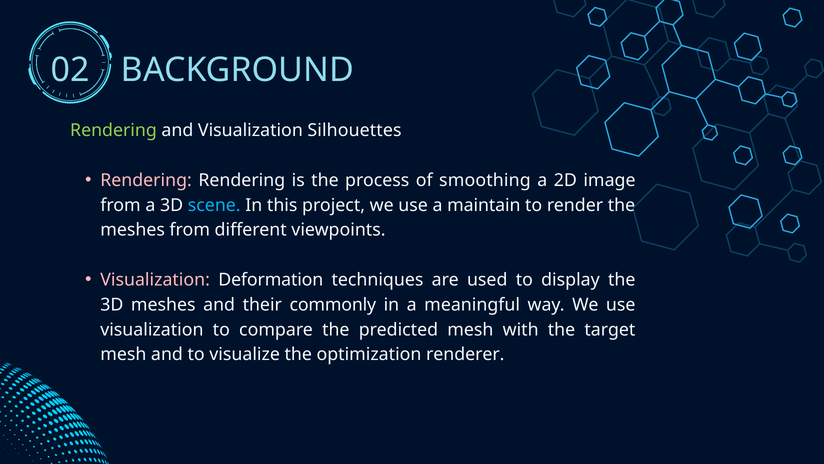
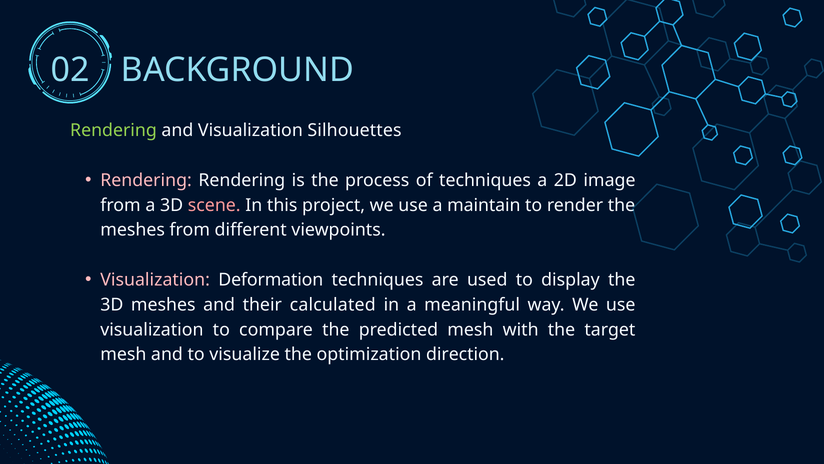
of smoothing: smoothing -> techniques
scene colour: light blue -> pink
commonly: commonly -> calculated
renderer: renderer -> direction
